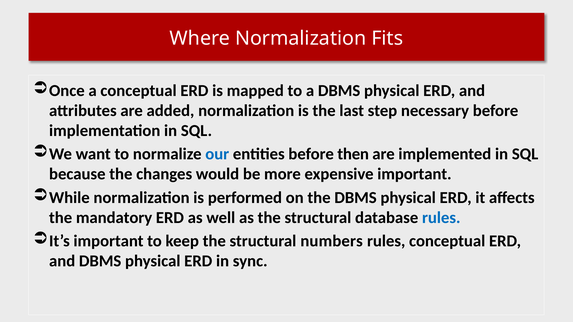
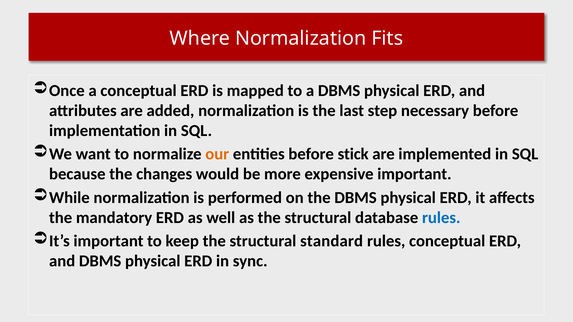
our colour: blue -> orange
then: then -> stick
numbers: numbers -> standard
